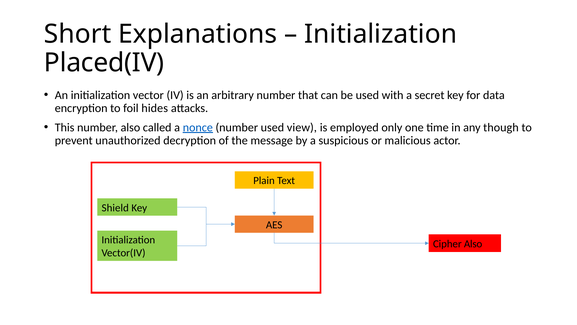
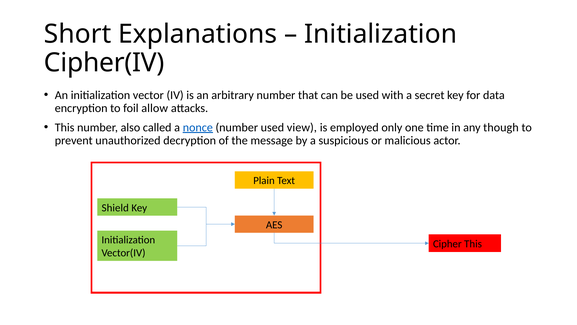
Placed(IV: Placed(IV -> Cipher(IV
hides: hides -> allow
Cipher Also: Also -> This
